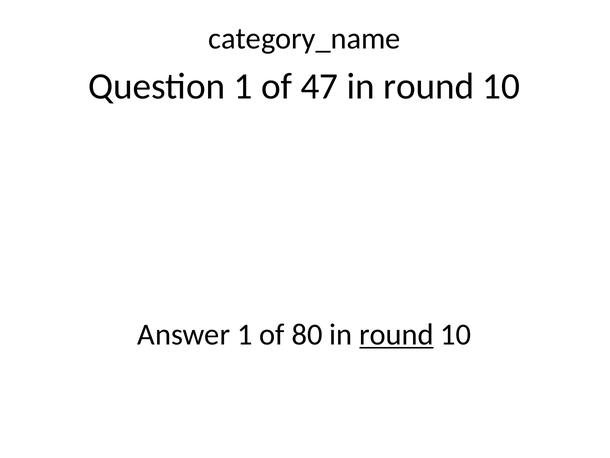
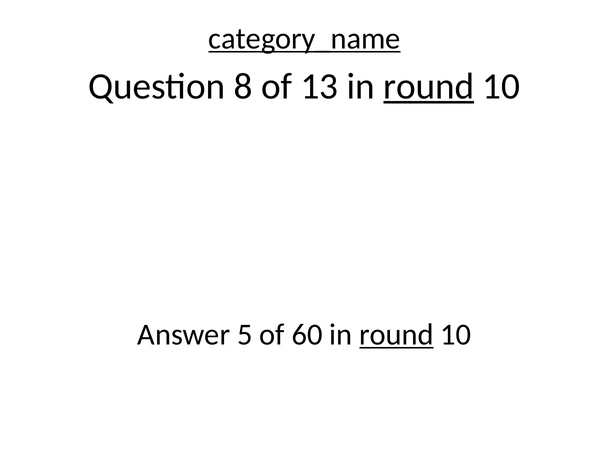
category_name underline: none -> present
Question 1: 1 -> 8
47: 47 -> 13
round at (429, 86) underline: none -> present
Answer 1: 1 -> 5
80: 80 -> 60
